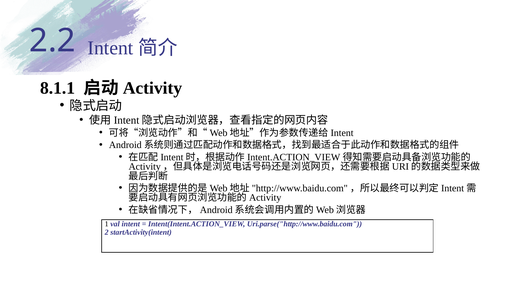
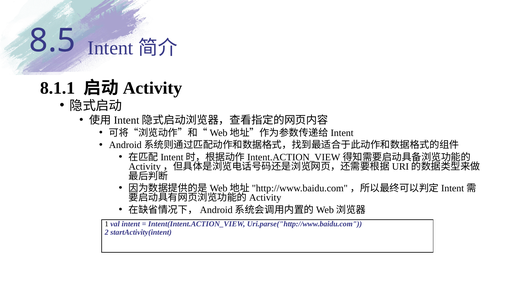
2.2: 2.2 -> 8.5
